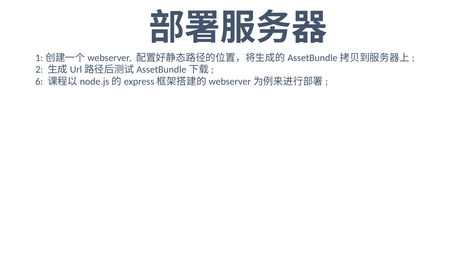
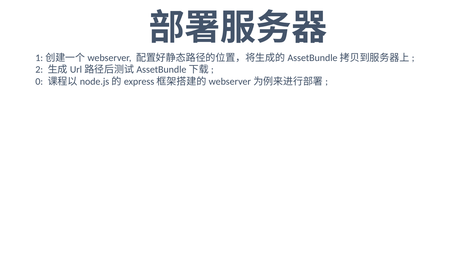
6: 6 -> 0
